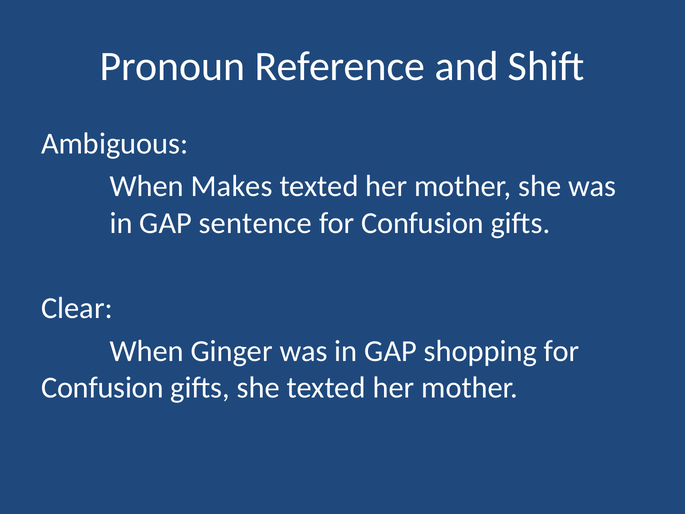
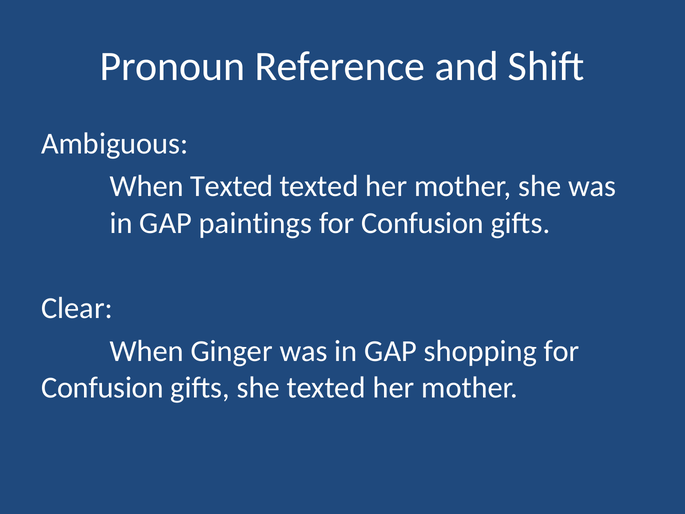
When Makes: Makes -> Texted
sentence: sentence -> paintings
